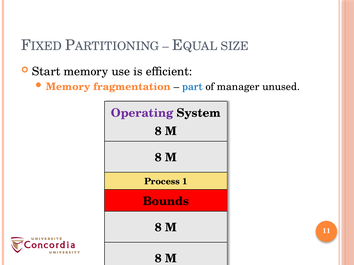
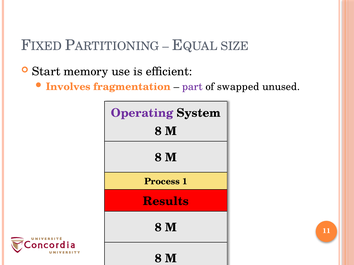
Memory at (68, 87): Memory -> Involves
part colour: blue -> purple
manager: manager -> swapped
Bounds: Bounds -> Results
